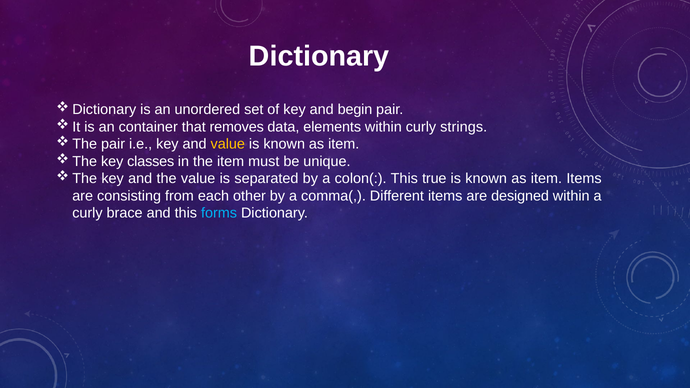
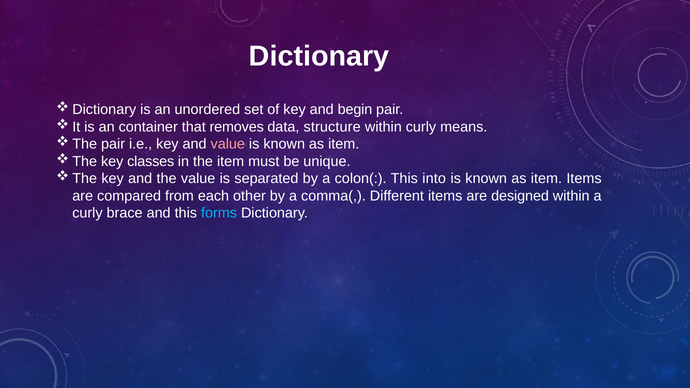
elements: elements -> structure
strings: strings -> means
value at (228, 144) colour: yellow -> pink
true: true -> into
consisting: consisting -> compared
